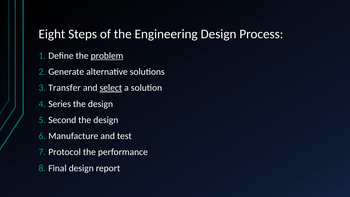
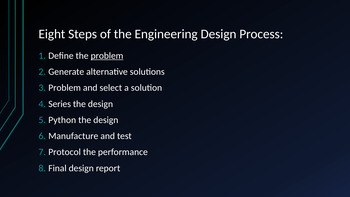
Transfer at (65, 88): Transfer -> Problem
select underline: present -> none
Second: Second -> Python
